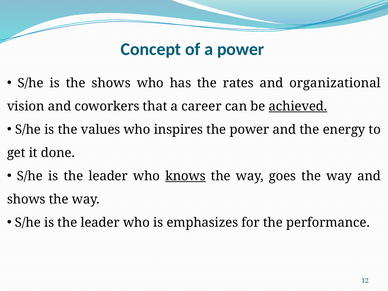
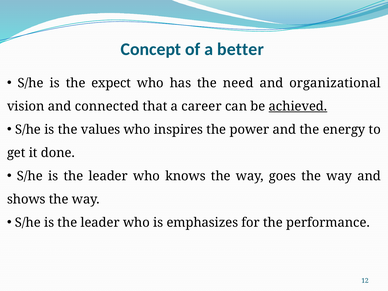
a power: power -> better
the shows: shows -> expect
rates: rates -> need
coworkers: coworkers -> connected
knows underline: present -> none
